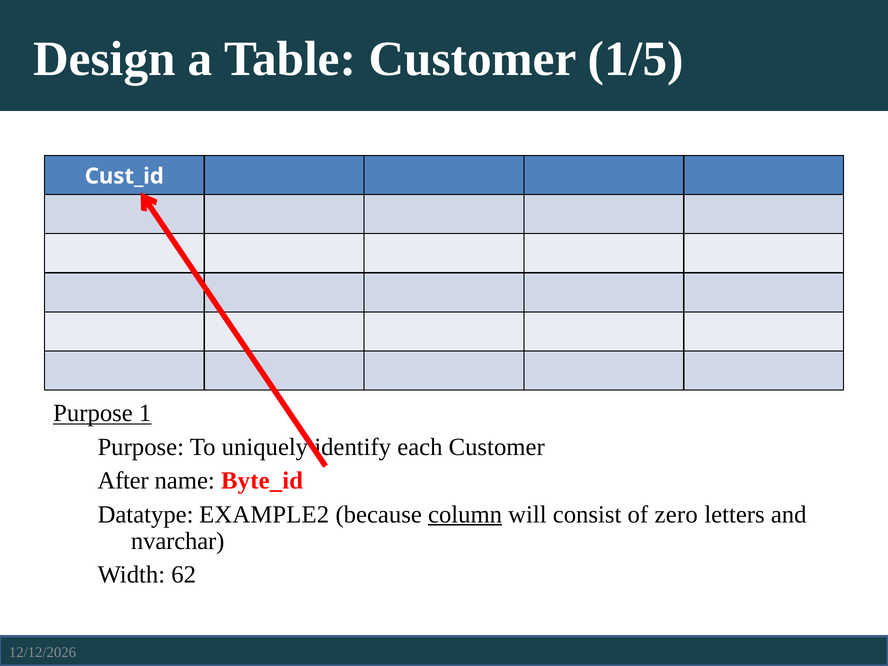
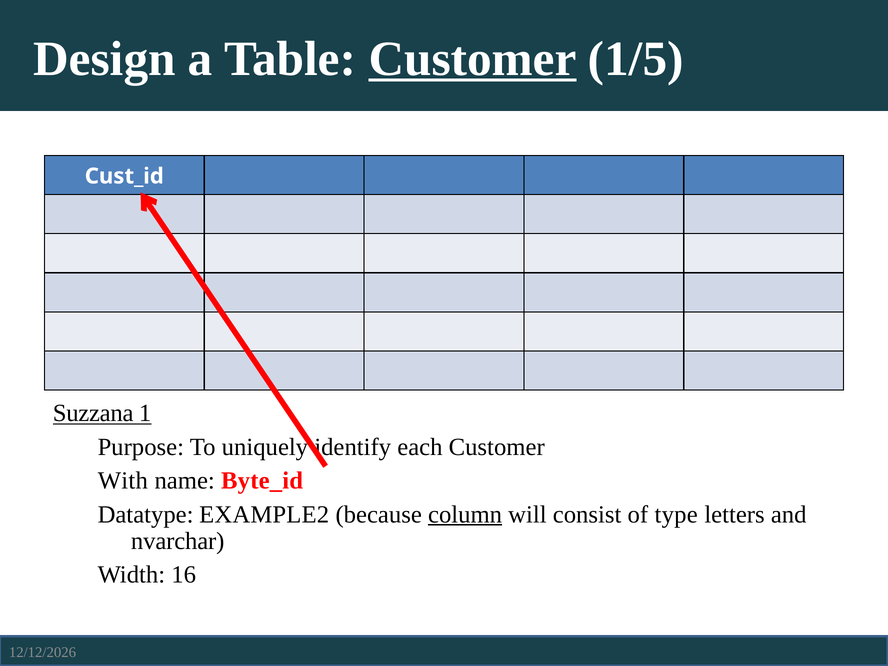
Customer at (472, 59) underline: none -> present
Purpose at (93, 413): Purpose -> Suzzana
After: After -> With
zero: zero -> type
62: 62 -> 16
